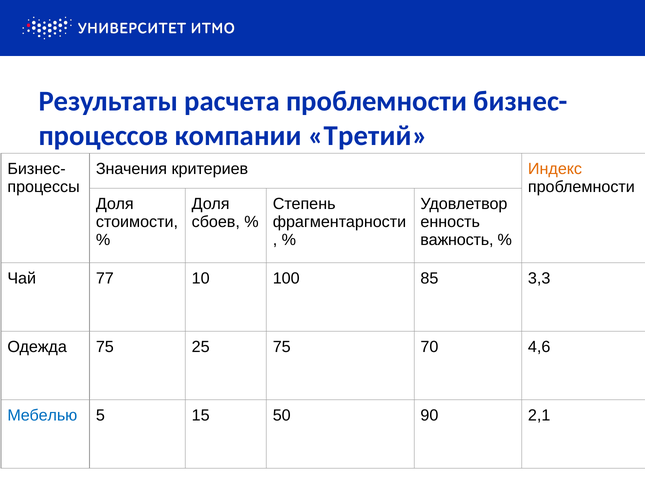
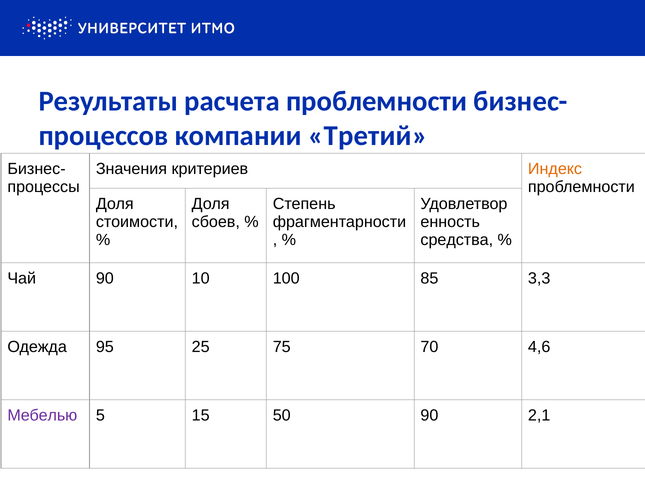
важность: важность -> средства
Чай 77: 77 -> 90
Одежда 75: 75 -> 95
Мебелью colour: blue -> purple
